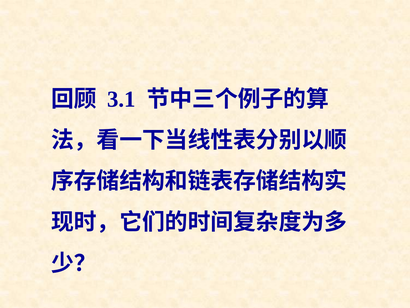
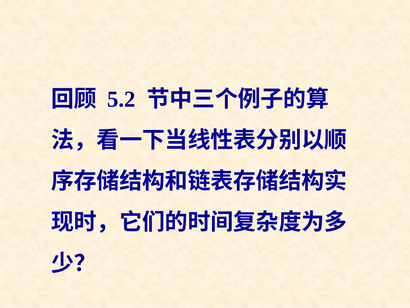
3.1: 3.1 -> 5.2
